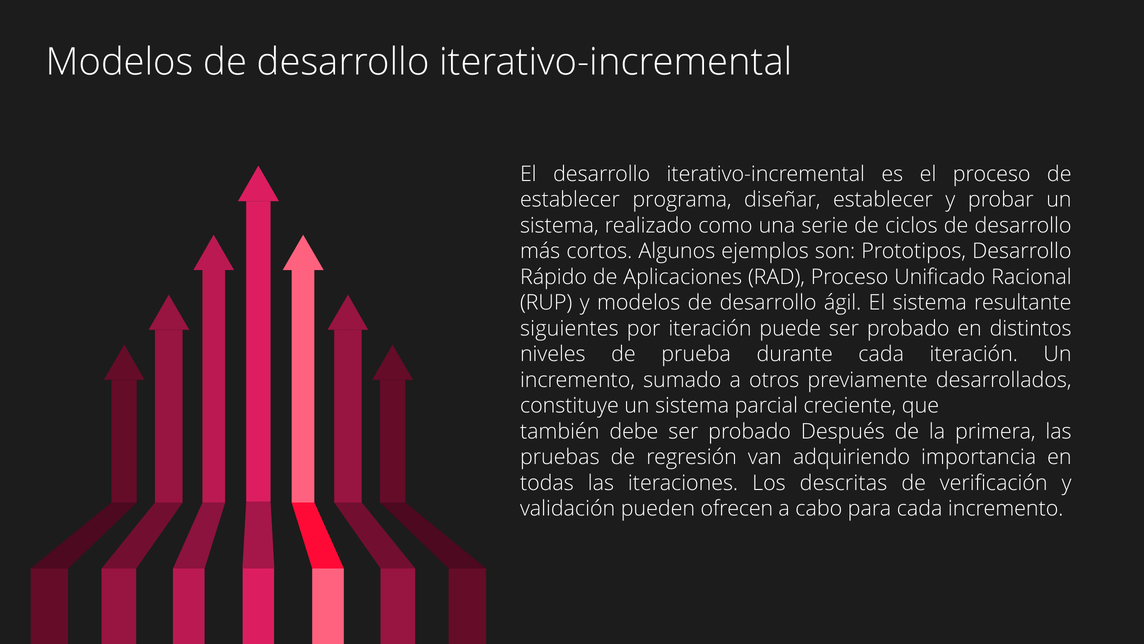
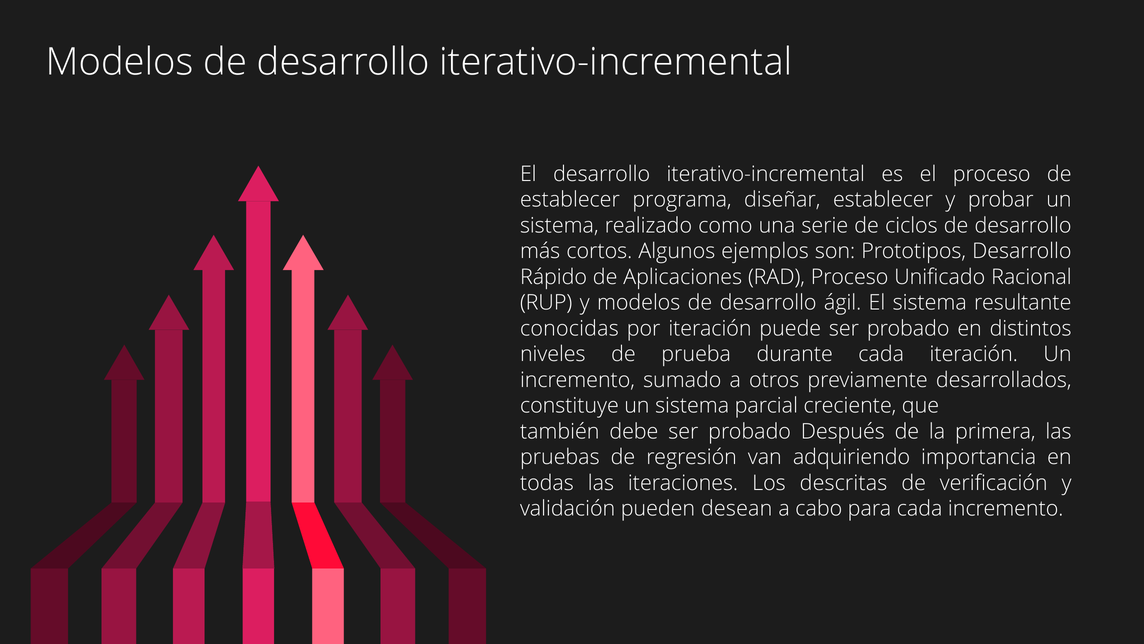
siguientes: siguientes -> conocidas
ofrecen: ofrecen -> desean
